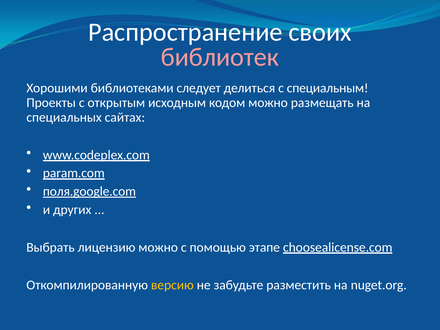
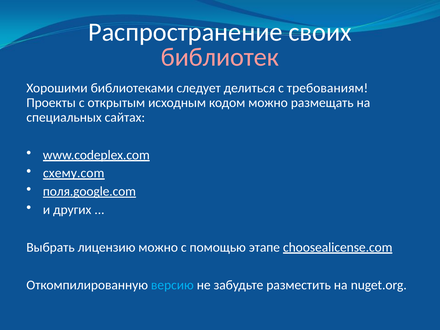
специальным: специальным -> требованиям
param.com: param.com -> схему.com
версию colour: yellow -> light blue
